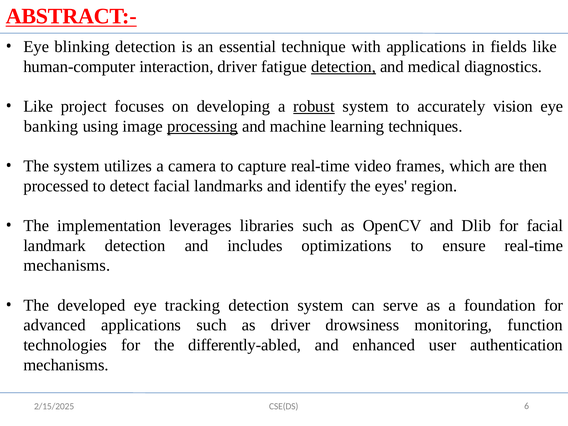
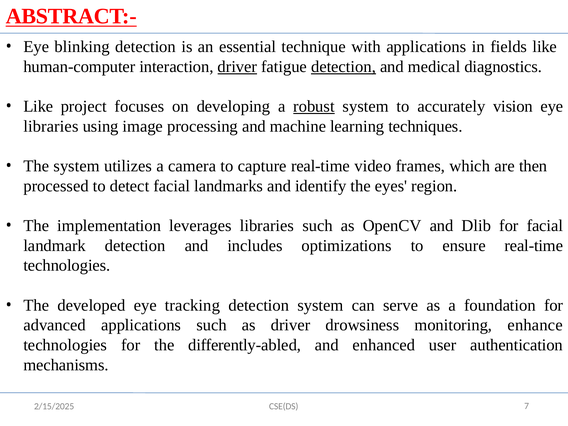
driver at (237, 67) underline: none -> present
banking at (51, 126): banking -> libraries
processing underline: present -> none
mechanisms at (67, 265): mechanisms -> technologies
function: function -> enhance
6: 6 -> 7
